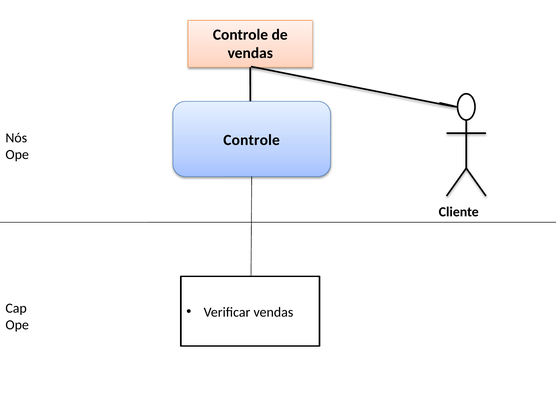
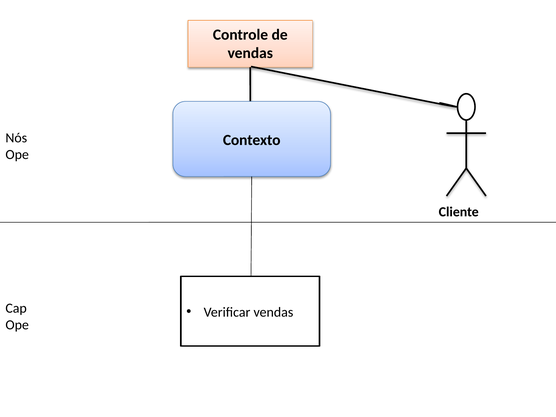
Controle at (252, 140): Controle -> Contexto
